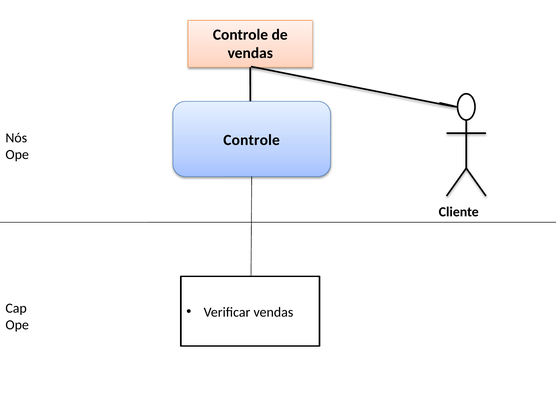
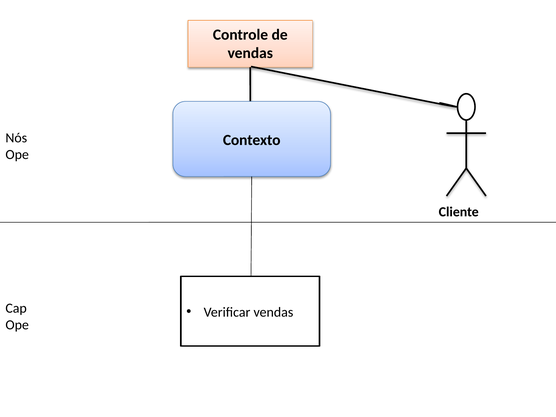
Controle at (252, 140): Controle -> Contexto
